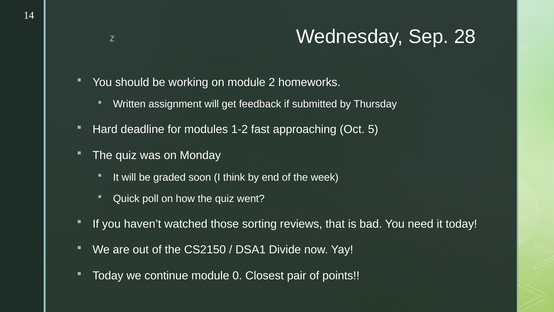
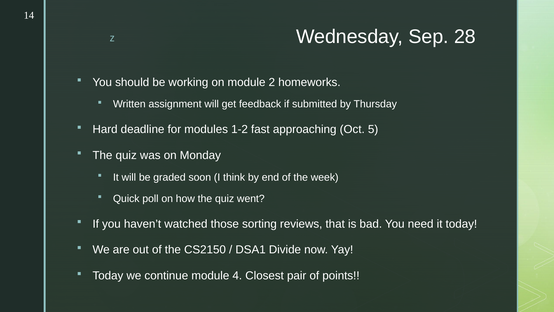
0: 0 -> 4
